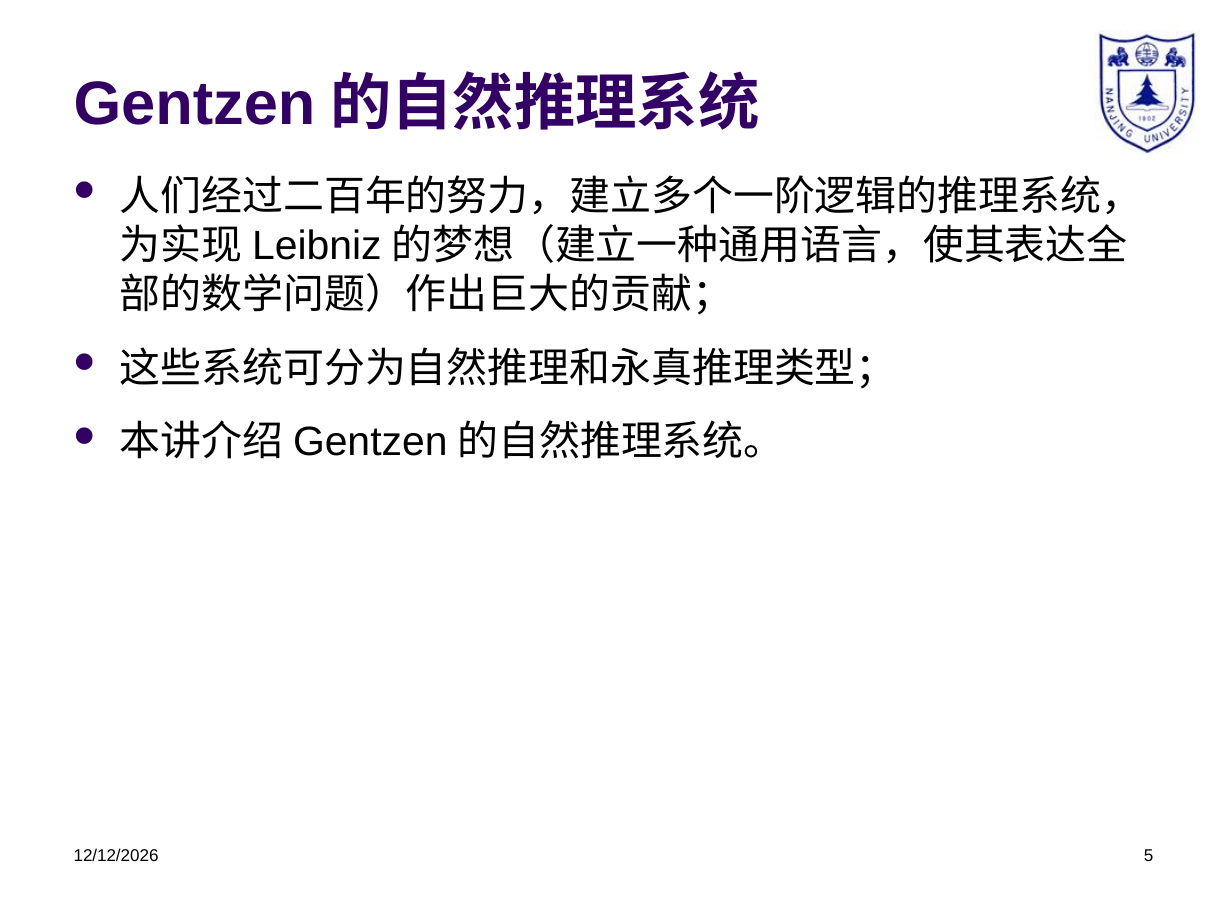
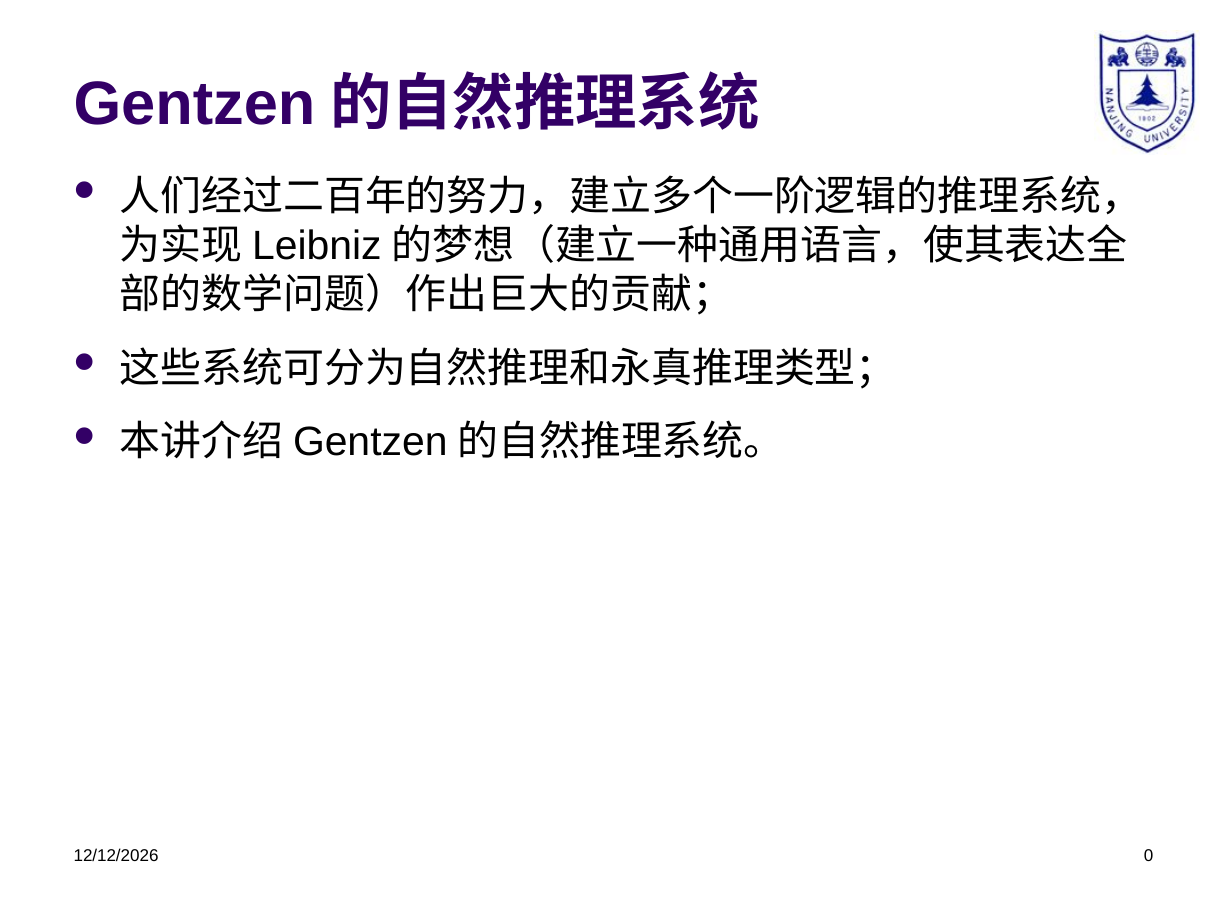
5: 5 -> 0
